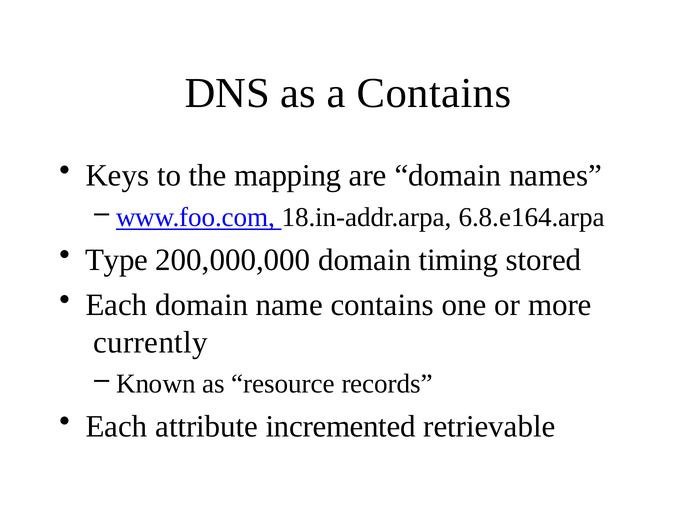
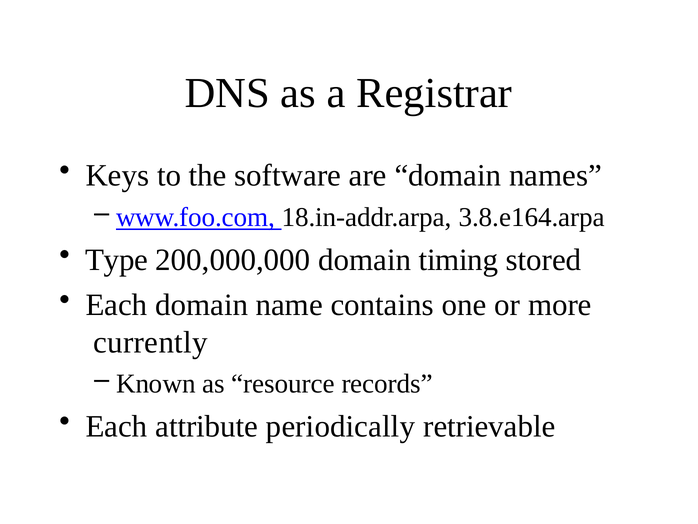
a Contains: Contains -> Registrar
mapping: mapping -> software
6.8.e164.arpa: 6.8.e164.arpa -> 3.8.e164.arpa
incremented: incremented -> periodically
